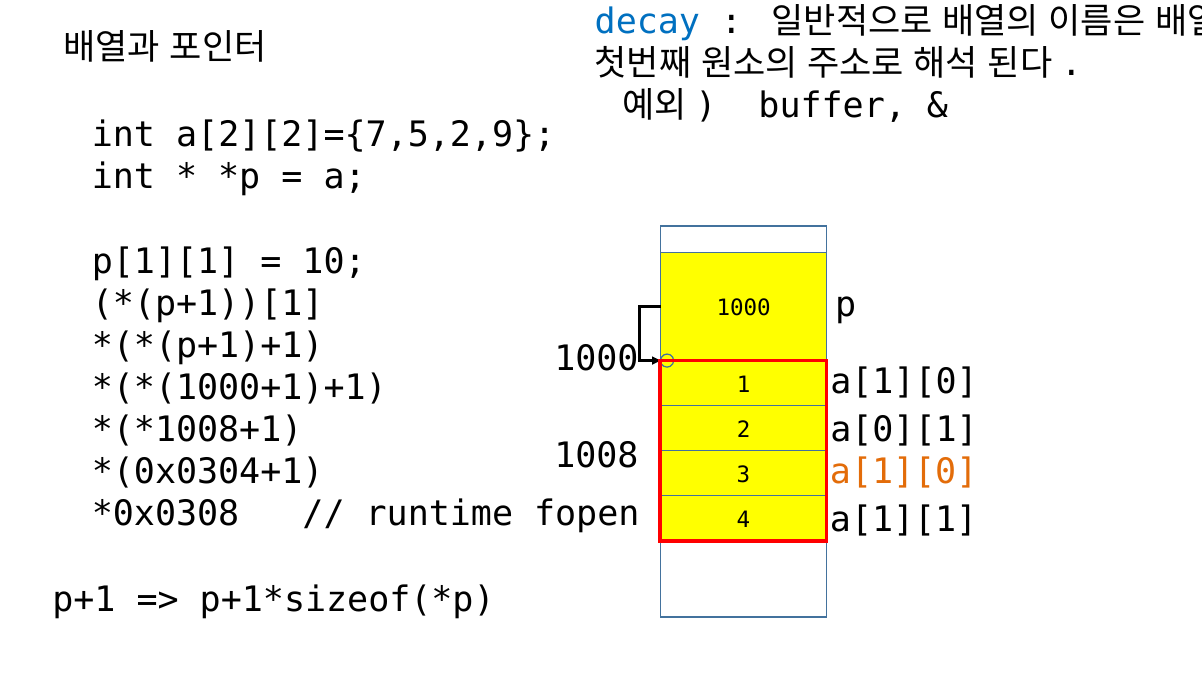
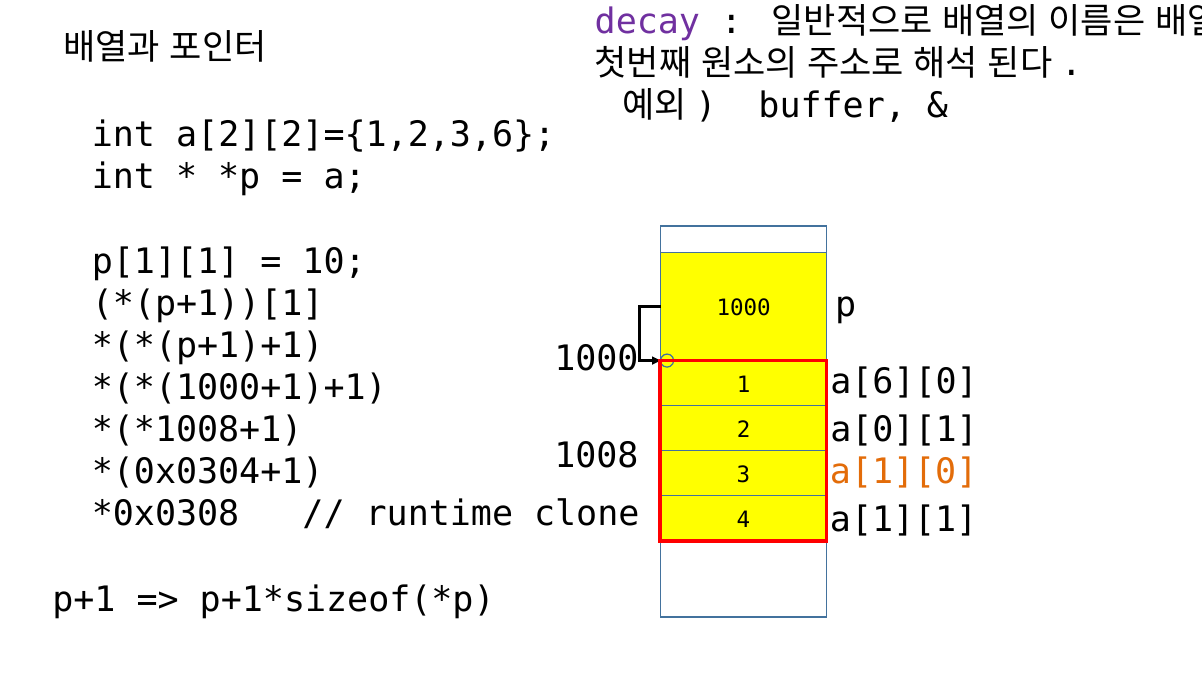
decay colour: blue -> purple
a[2][2]={7,5,2,9: a[2][2]={7,5,2,9 -> a[2][2]={1,2,3,6
a[1][0 at (904, 382): a[1][0 -> a[6][0
fopen: fopen -> clone
